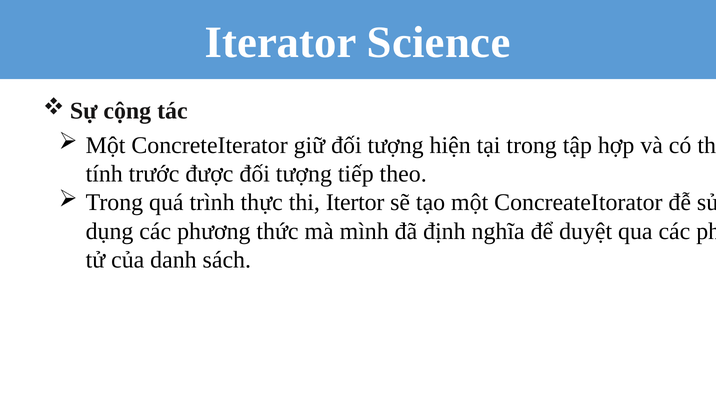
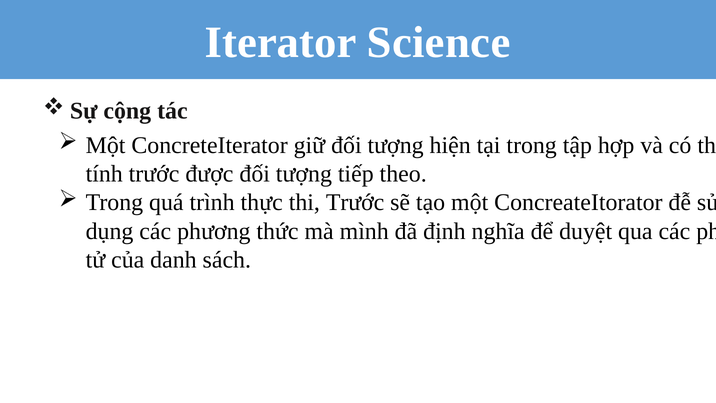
thi Itertor: Itertor -> Trước
